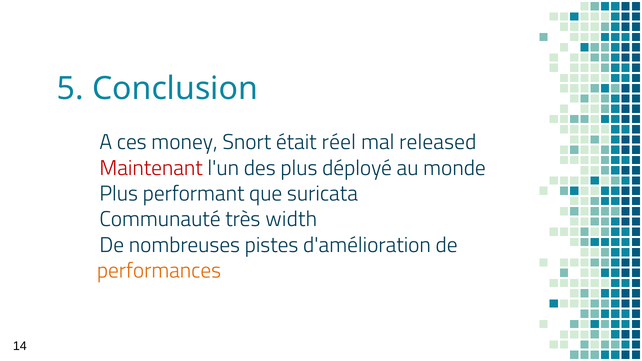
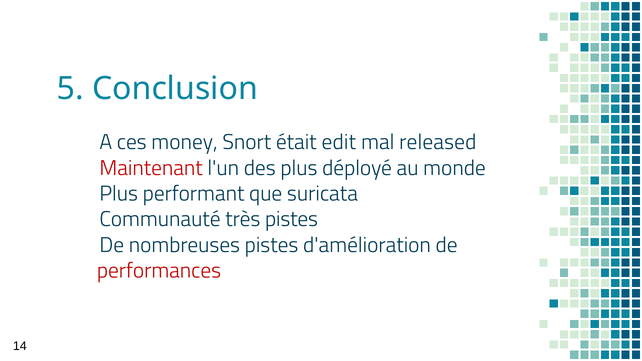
réel: réel -> edit
très width: width -> pistes
performances colour: orange -> red
